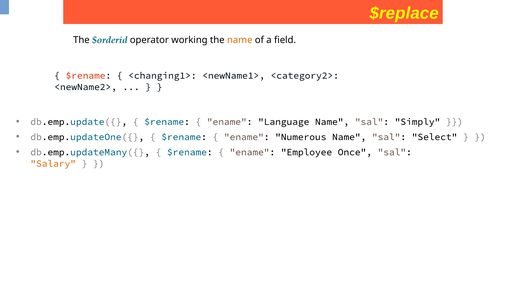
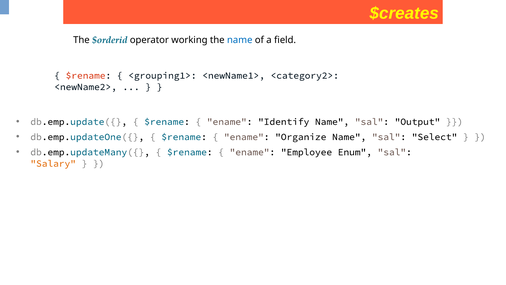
$replace: $replace -> $creates
name at (240, 40) colour: orange -> blue
<changing1>: <changing1> -> <grouping1>
Language: Language -> Identify
Simply: Simply -> Output
Numerous: Numerous -> Organize
Once: Once -> Enum
